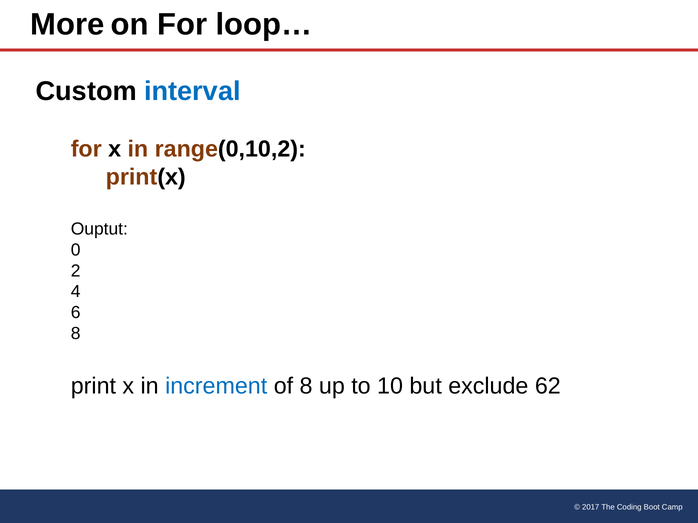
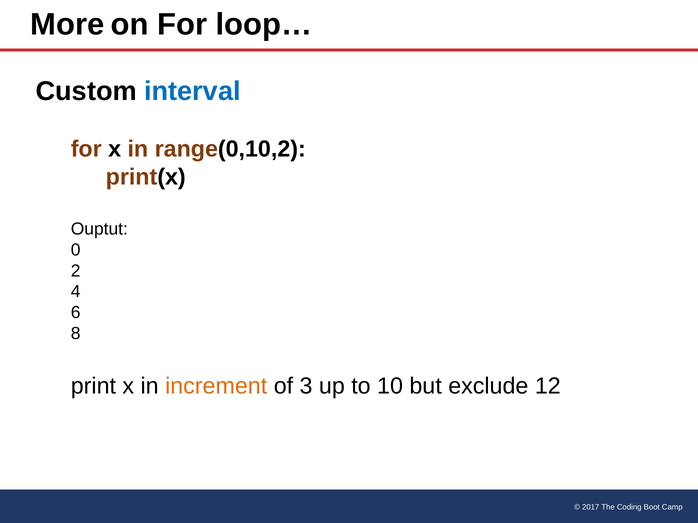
increment colour: blue -> orange
of 8: 8 -> 3
62: 62 -> 12
